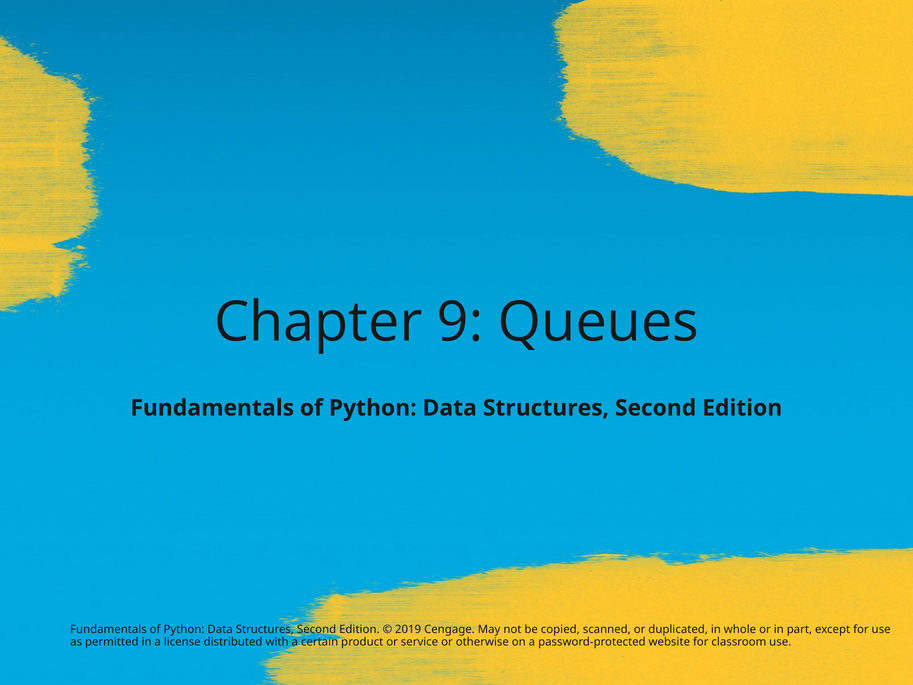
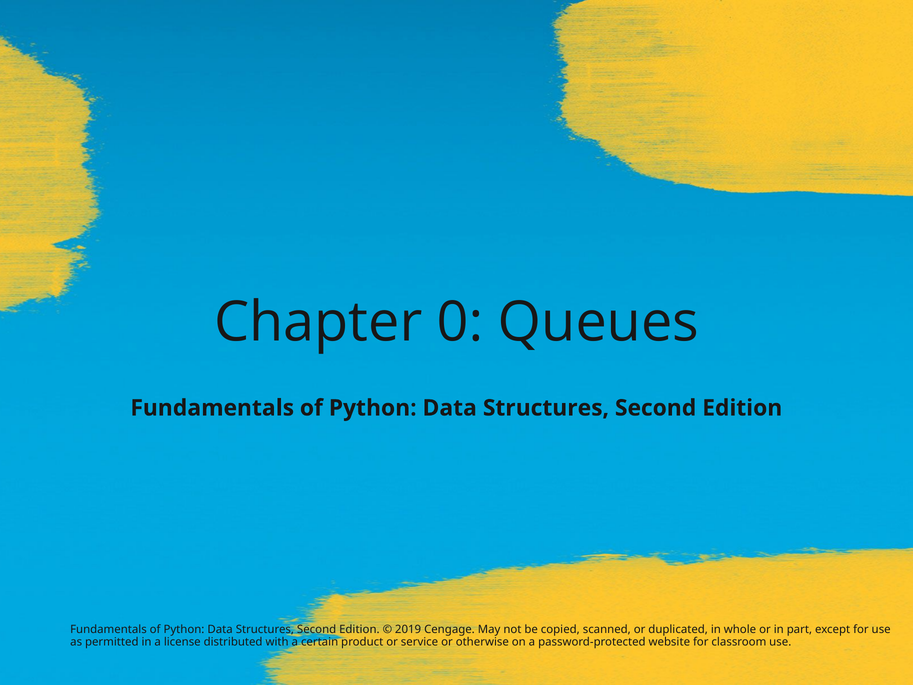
9: 9 -> 0
